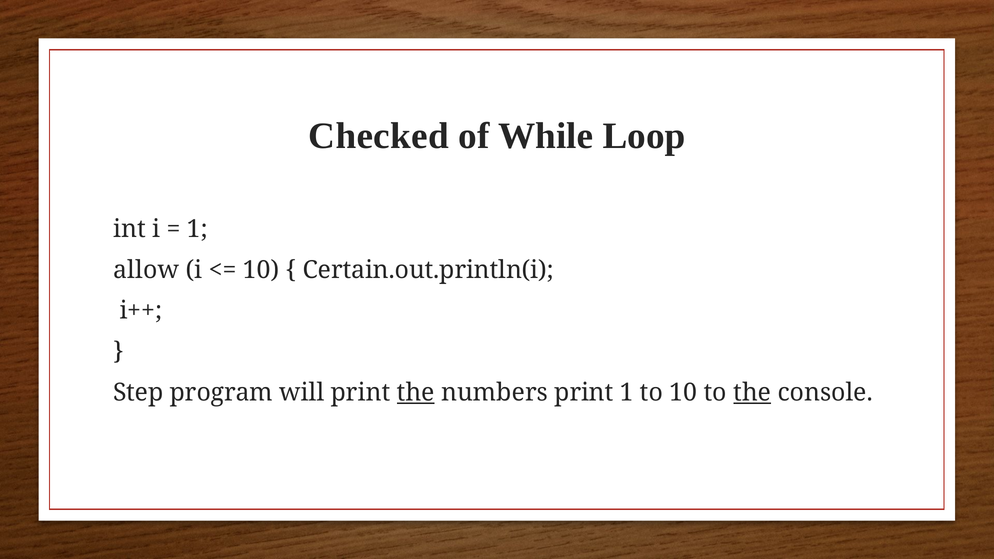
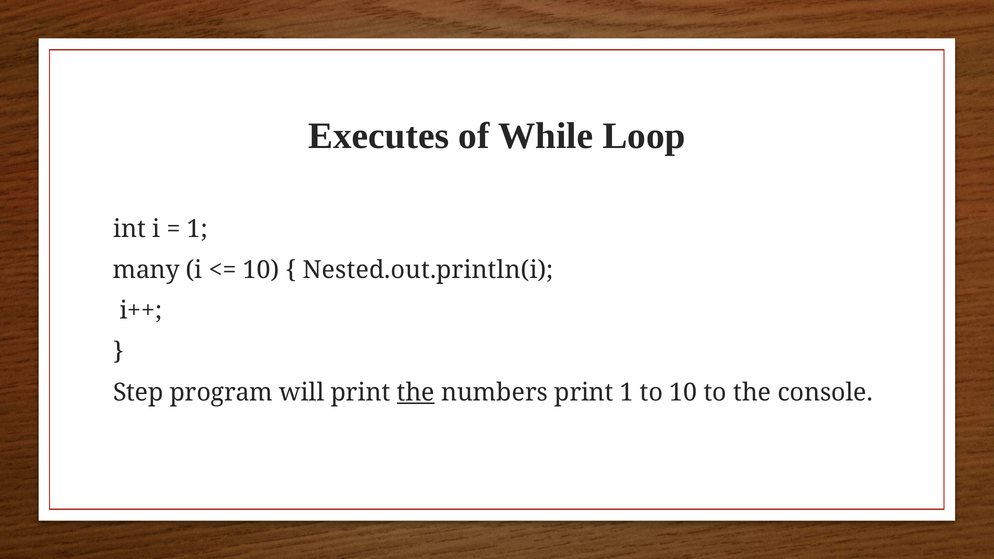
Checked: Checked -> Executes
allow: allow -> many
Certain.out.println(i: Certain.out.println(i -> Nested.out.println(i
the at (752, 393) underline: present -> none
